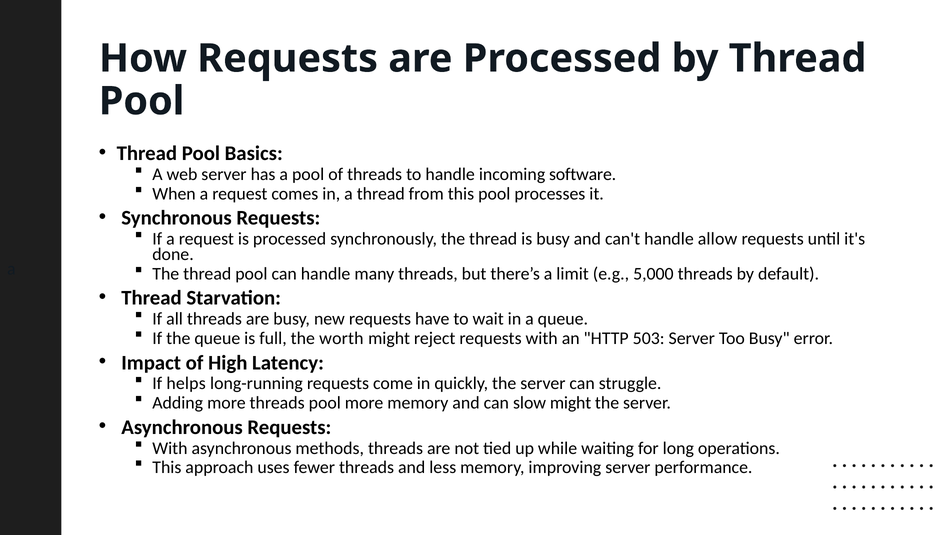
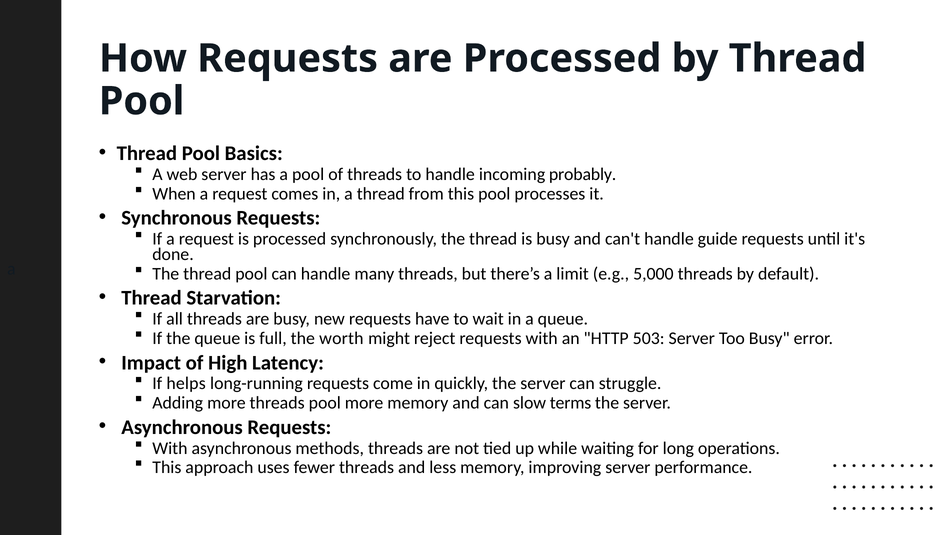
software: software -> probably
allow: allow -> guide
slow might: might -> terms
